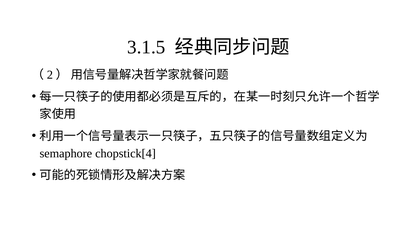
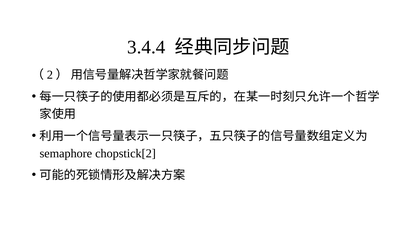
3.1.5: 3.1.5 -> 3.4.4
chopstick[4: chopstick[4 -> chopstick[2
